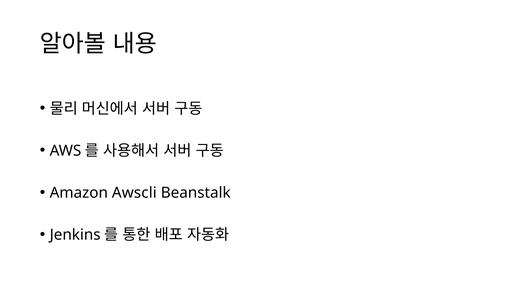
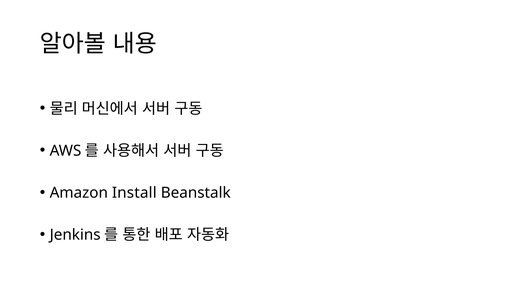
Awscli: Awscli -> Install
